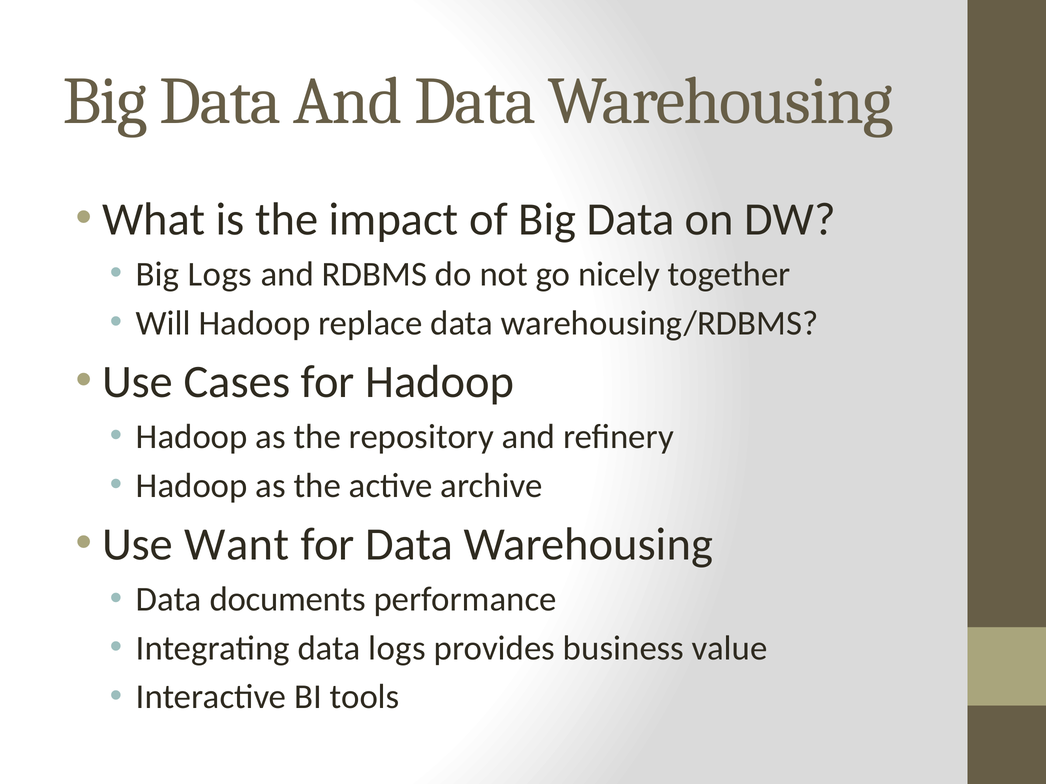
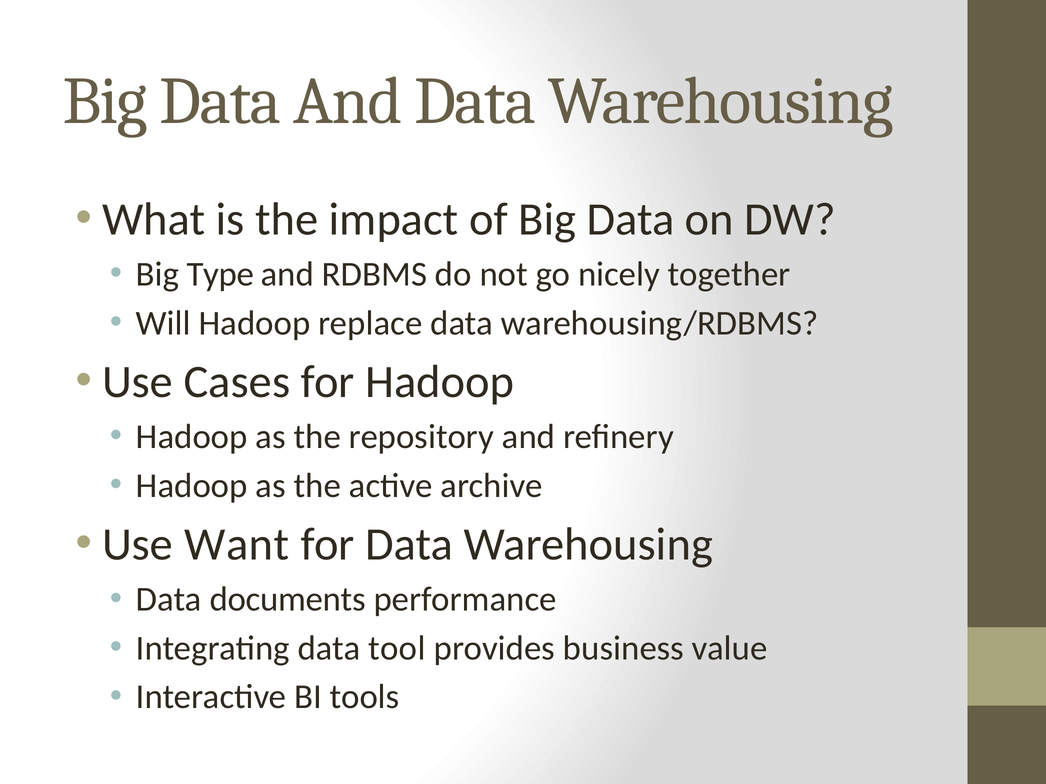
Big Logs: Logs -> Type
data logs: logs -> tool
